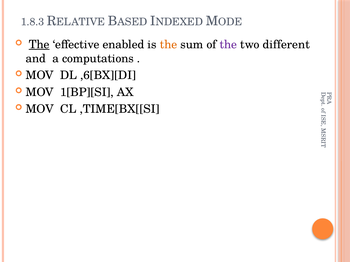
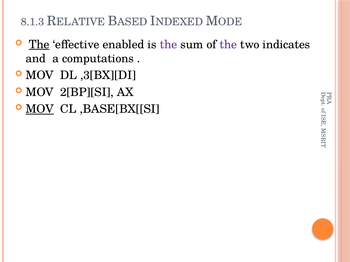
1.8.3: 1.8.3 -> 8.1.3
the at (169, 45) colour: orange -> purple
different: different -> indicates
,6[BX][DI: ,6[BX][DI -> ,3[BX][DI
1[BP][SI: 1[BP][SI -> 2[BP][SI
MOV at (40, 109) underline: none -> present
,TIME[BX[[SI: ,TIME[BX[[SI -> ,BASE[BX[[SI
